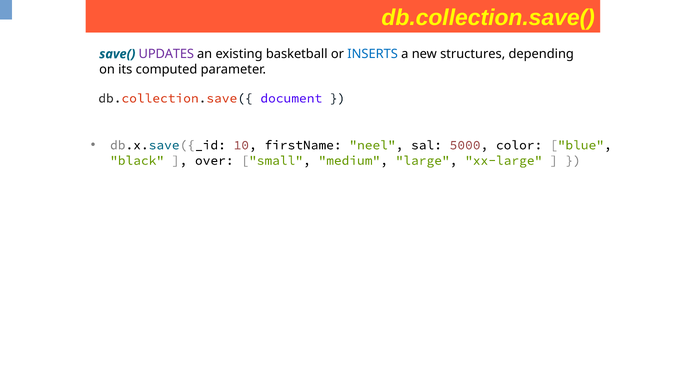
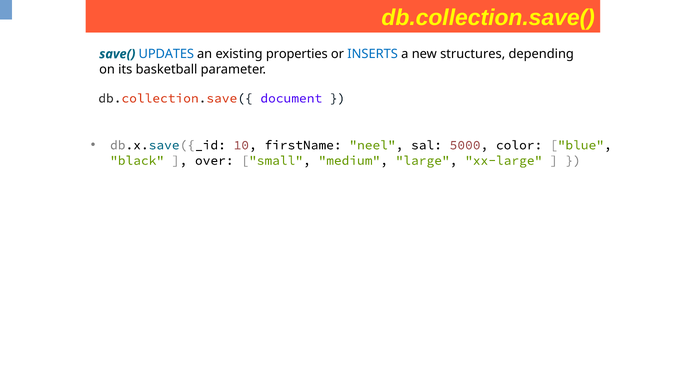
UPDATES colour: purple -> blue
basketball: basketball -> properties
computed: computed -> basketball
